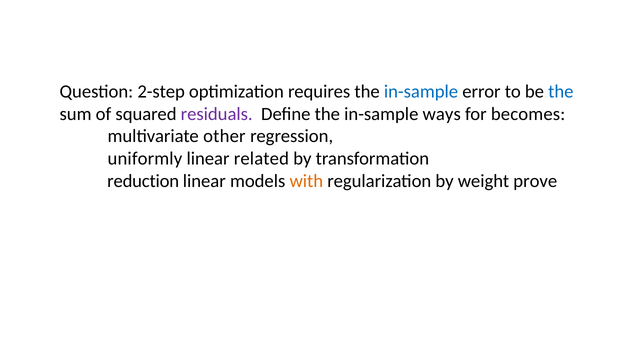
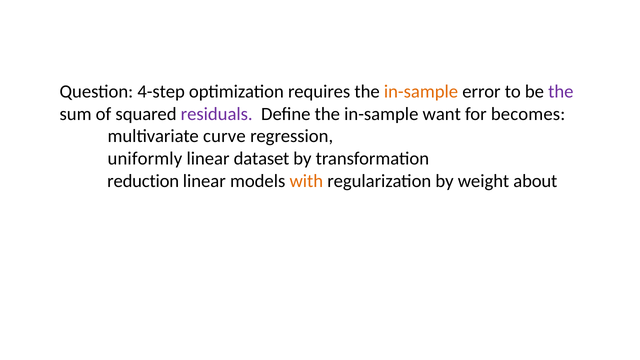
2-step: 2-step -> 4-step
in-sample at (421, 91) colour: blue -> orange
the at (561, 91) colour: blue -> purple
ways: ways -> want
other: other -> curve
related: related -> dataset
prove: prove -> about
